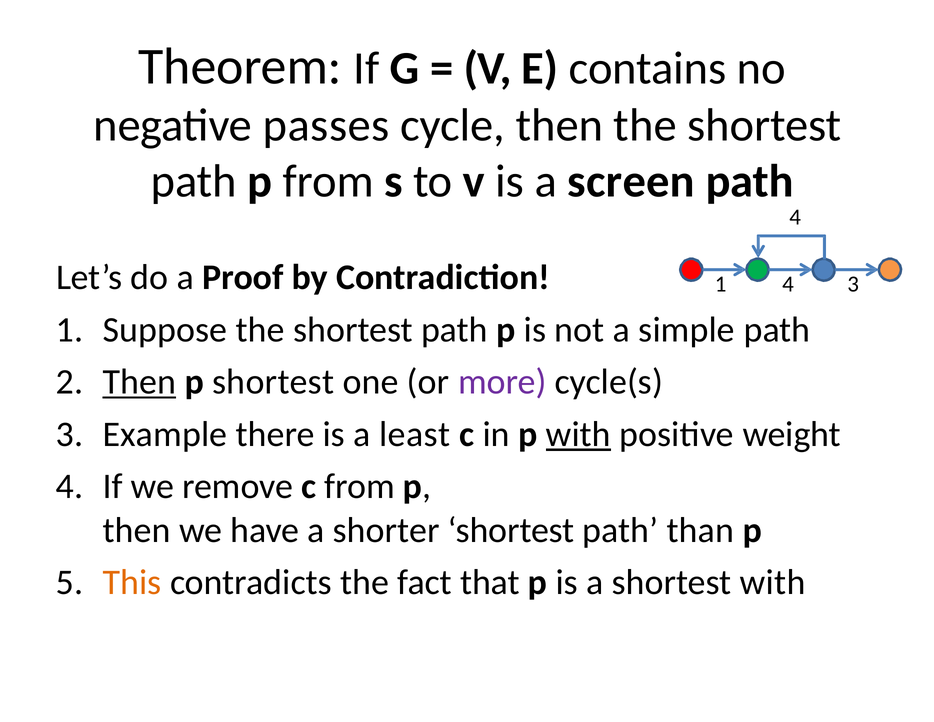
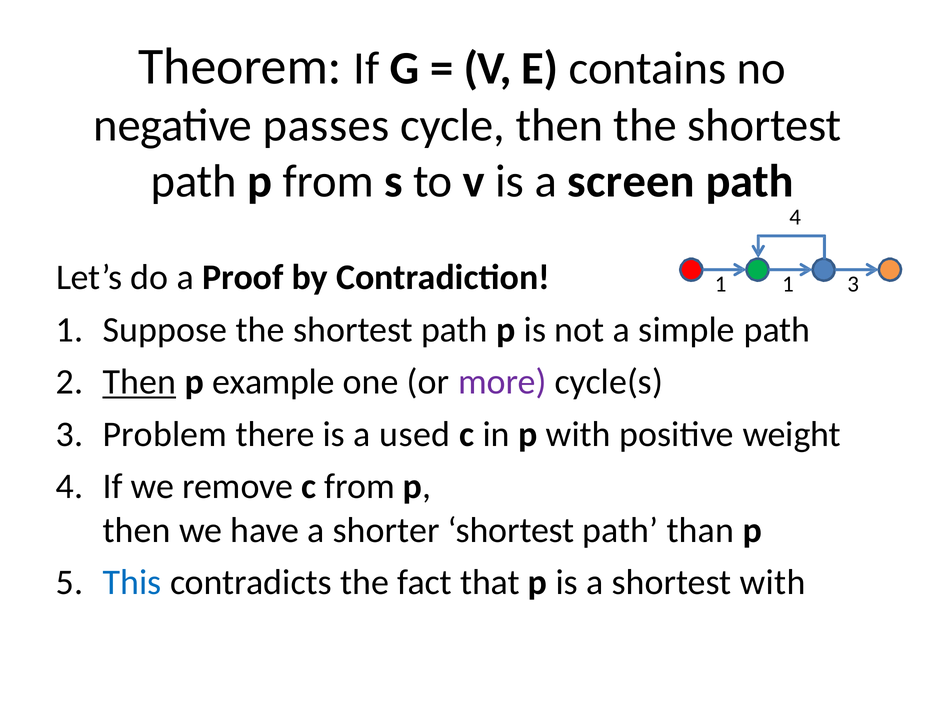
1 4: 4 -> 1
p shortest: shortest -> example
Example: Example -> Problem
least: least -> used
with at (578, 434) underline: present -> none
This colour: orange -> blue
